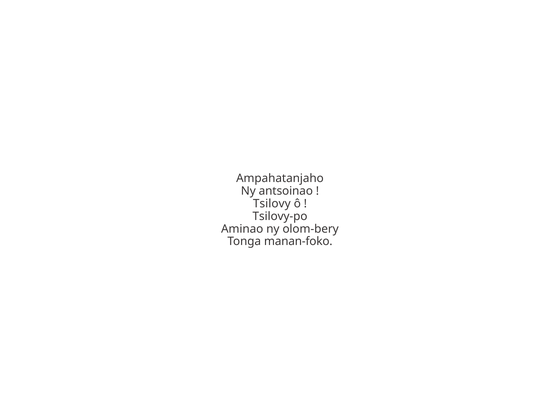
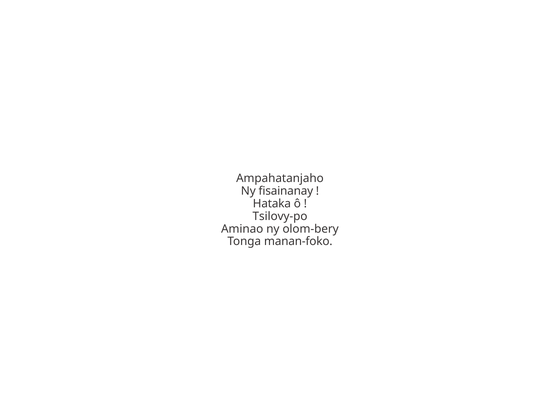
antsoinao: antsoinao -> fisainanay
Tsilovy: Tsilovy -> Hataka
